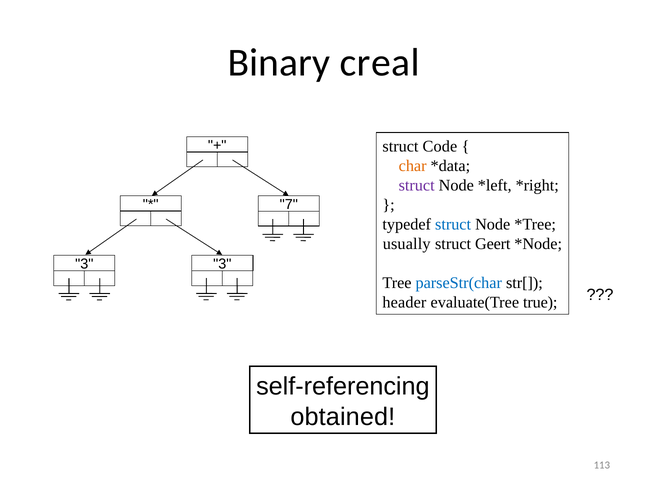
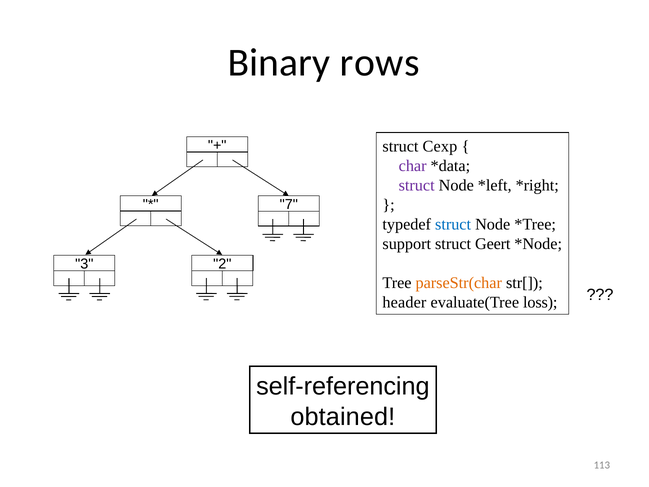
creal: creal -> rows
Code: Code -> Cexp
char colour: orange -> purple
usually: usually -> support
3 3: 3 -> 2
parseStr(char colour: blue -> orange
true: true -> loss
